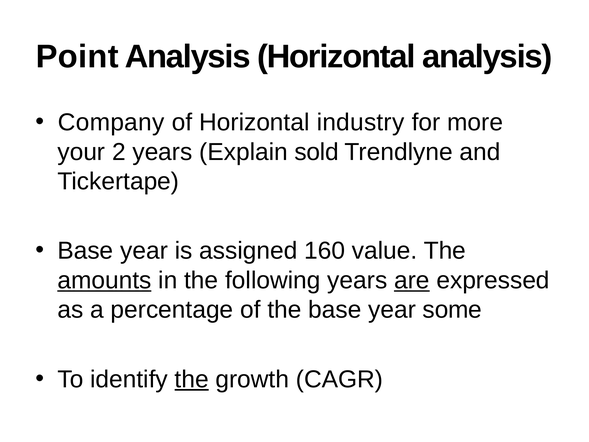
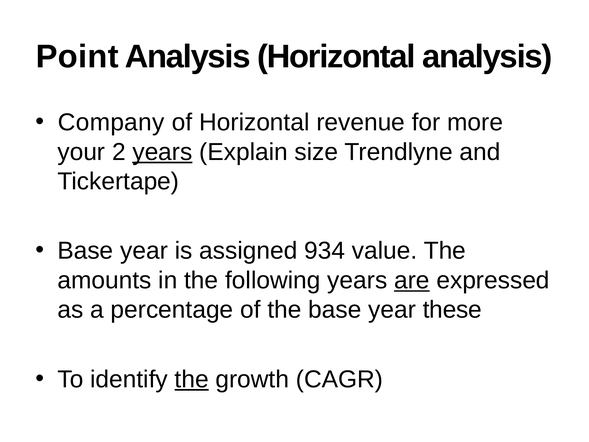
industry: industry -> revenue
years at (162, 152) underline: none -> present
sold: sold -> size
160: 160 -> 934
amounts underline: present -> none
some: some -> these
